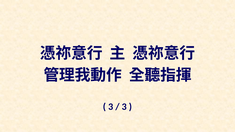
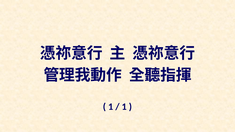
3 at (111, 107): 3 -> 1
3 at (124, 107): 3 -> 1
